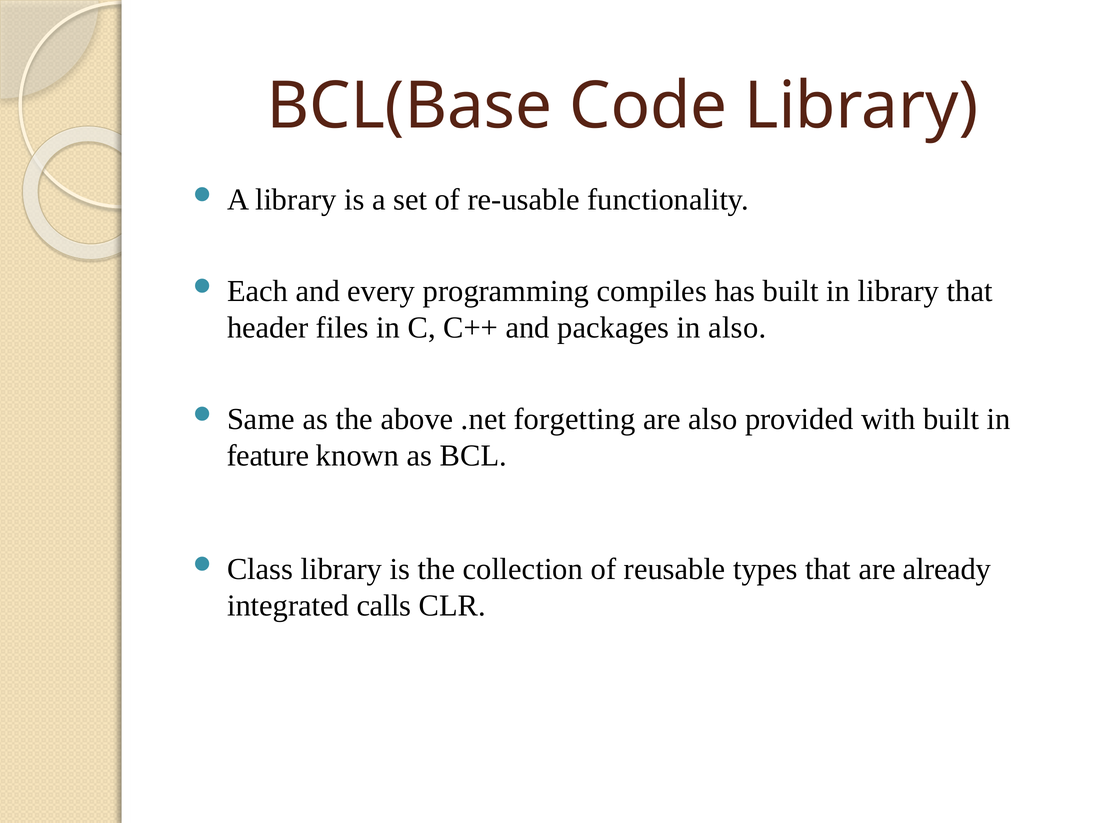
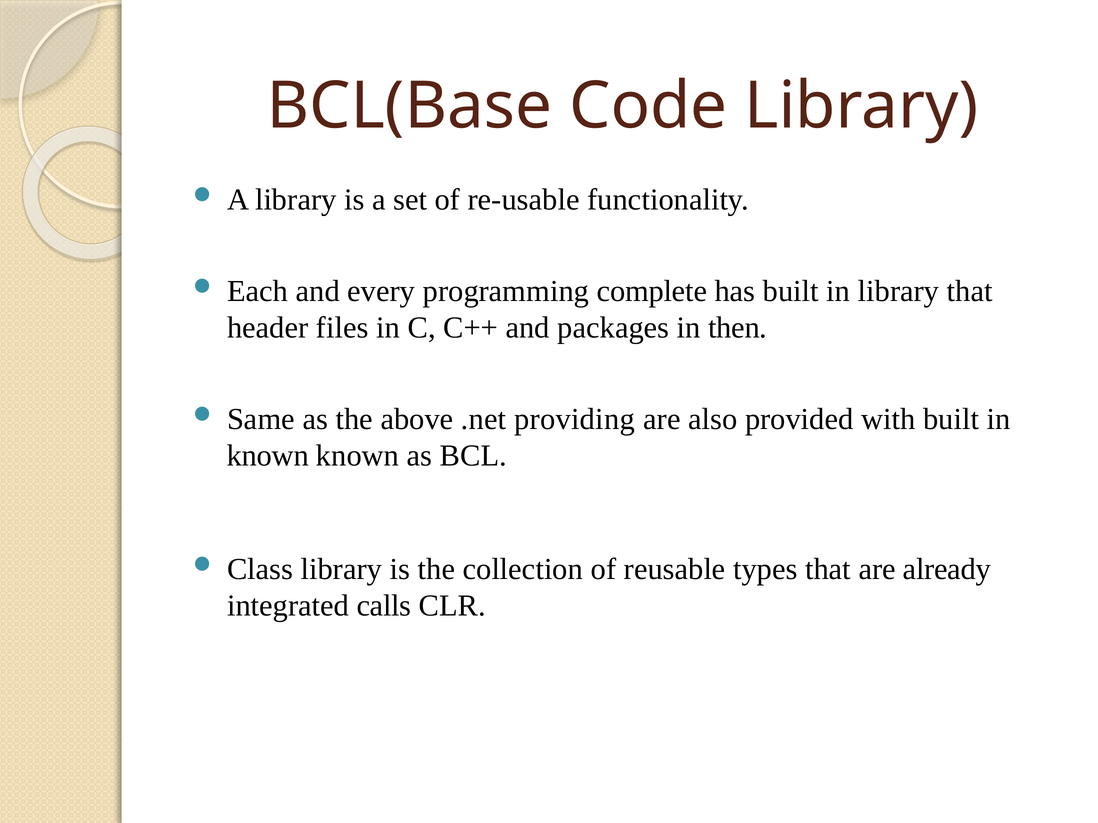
compiles: compiles -> complete
in also: also -> then
forgetting: forgetting -> providing
feature at (268, 456): feature -> known
